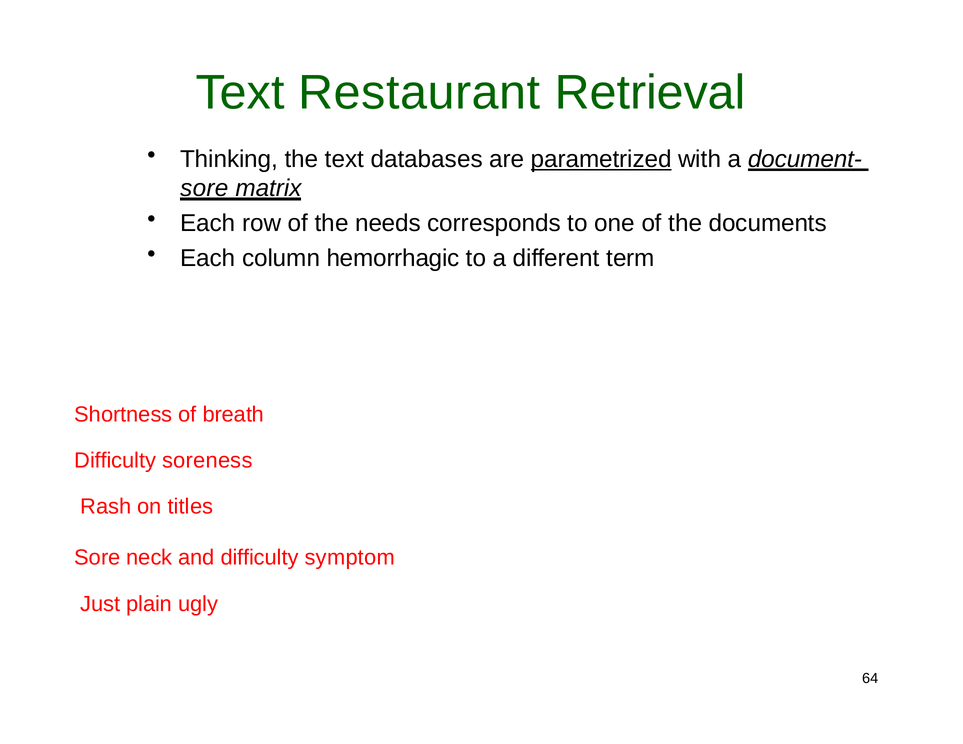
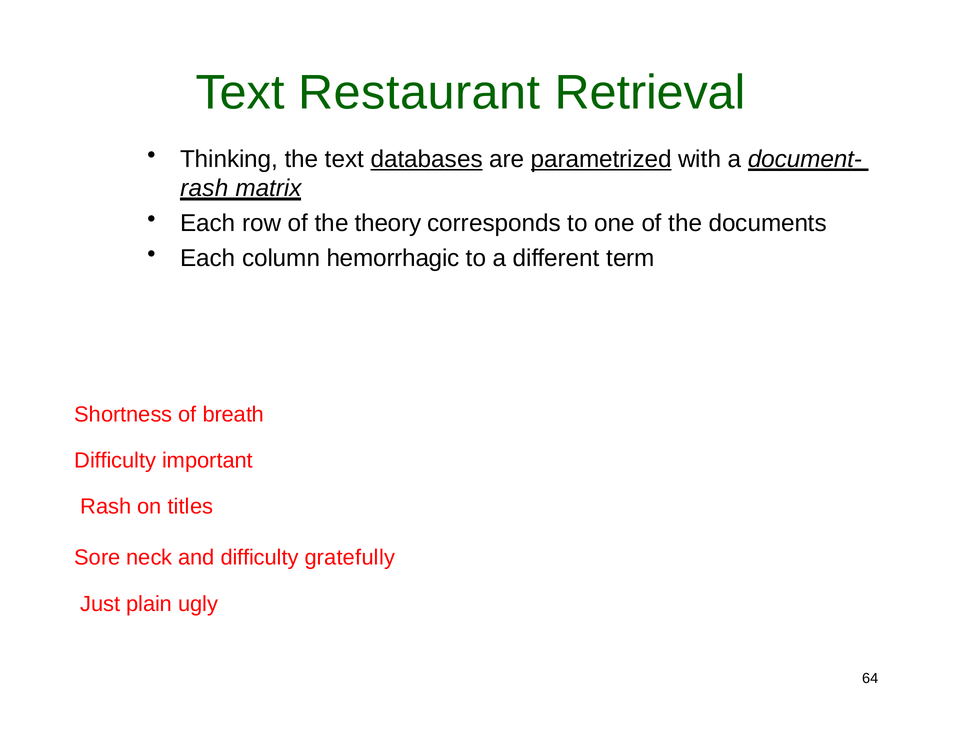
databases underline: none -> present
sore at (204, 188): sore -> rash
needs: needs -> theory
soreness: soreness -> important
symptom: symptom -> gratefully
